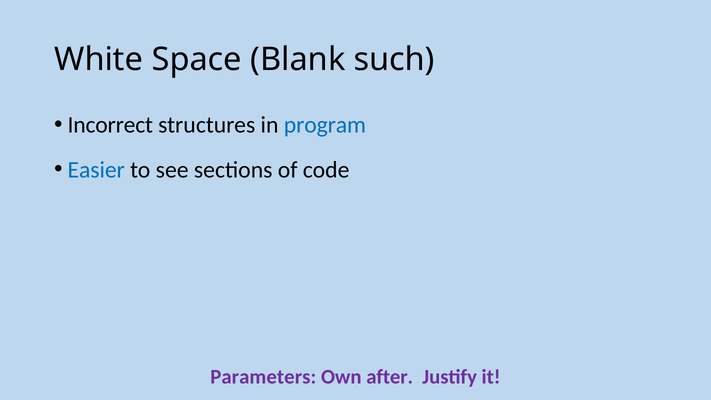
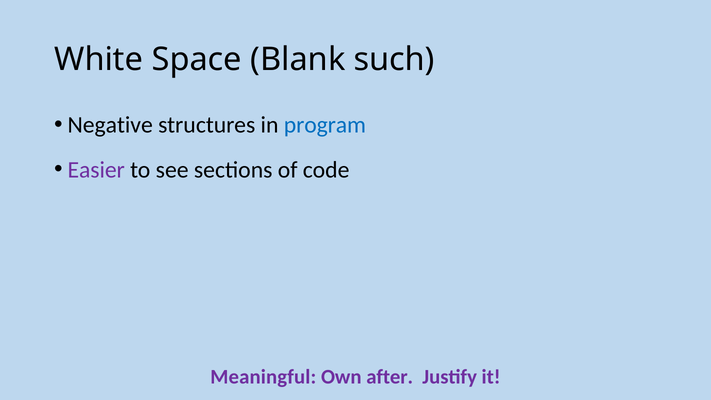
Incorrect: Incorrect -> Negative
Easier colour: blue -> purple
Parameters: Parameters -> Meaningful
